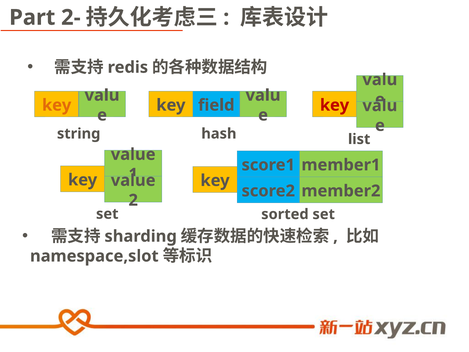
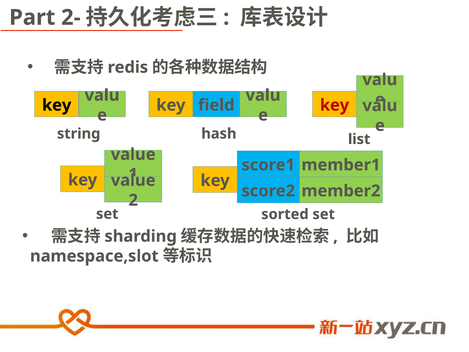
key at (57, 105) colour: orange -> black
